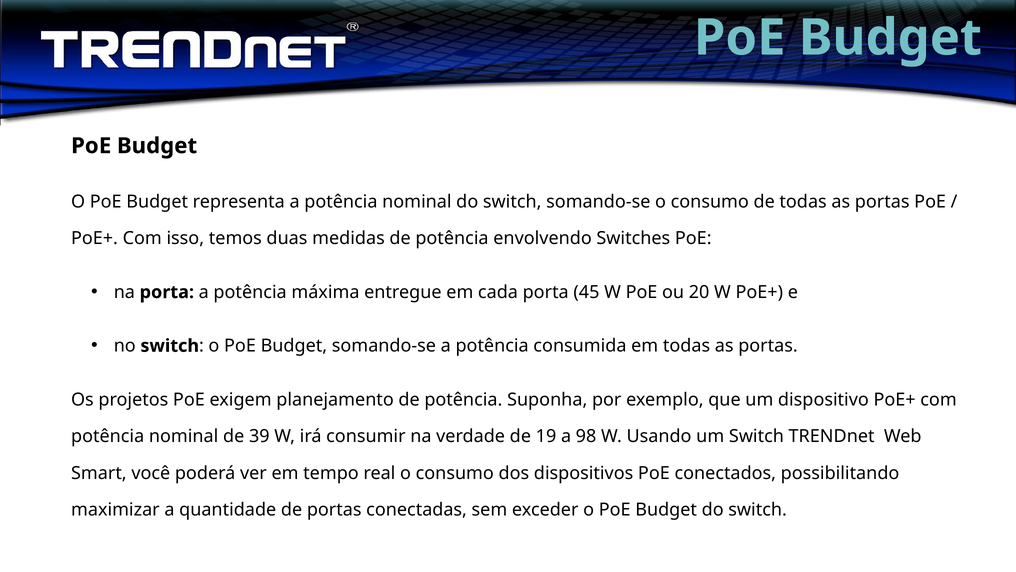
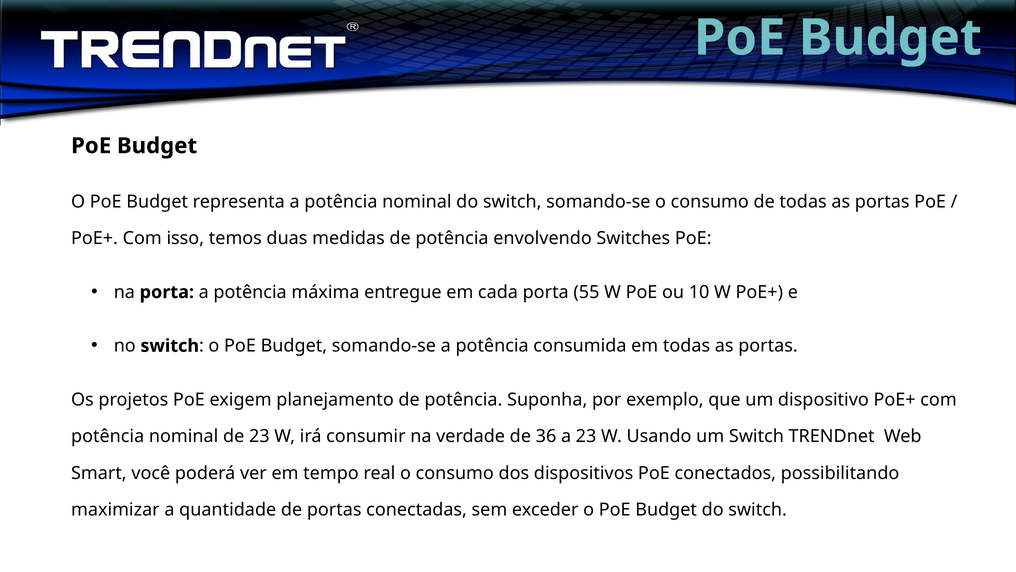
45: 45 -> 55
ou 20: 20 -> 10
de 39: 39 -> 23
19: 19 -> 36
a 98: 98 -> 23
